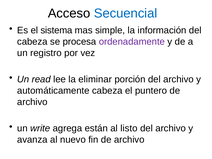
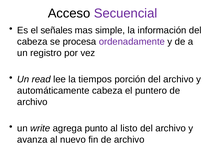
Secuencial colour: blue -> purple
sistema: sistema -> señales
eliminar: eliminar -> tiempos
están: están -> punto
